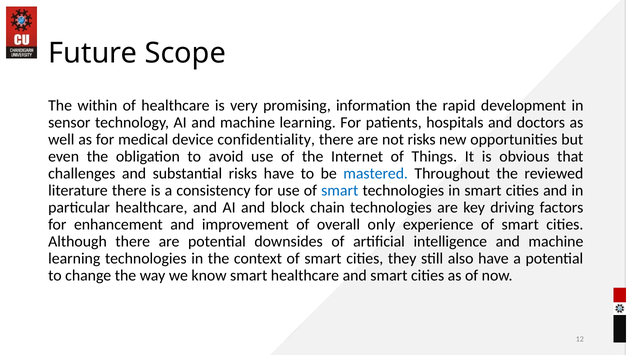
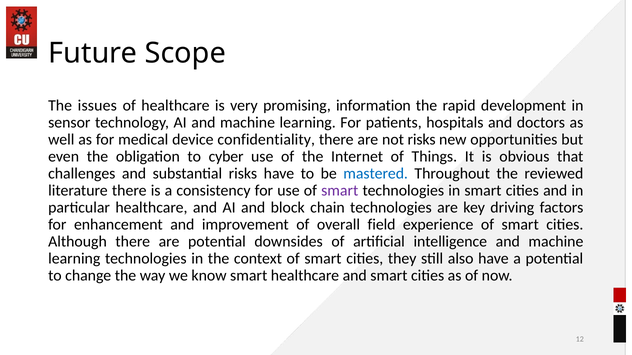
within: within -> issues
avoid: avoid -> cyber
smart at (340, 191) colour: blue -> purple
only: only -> field
